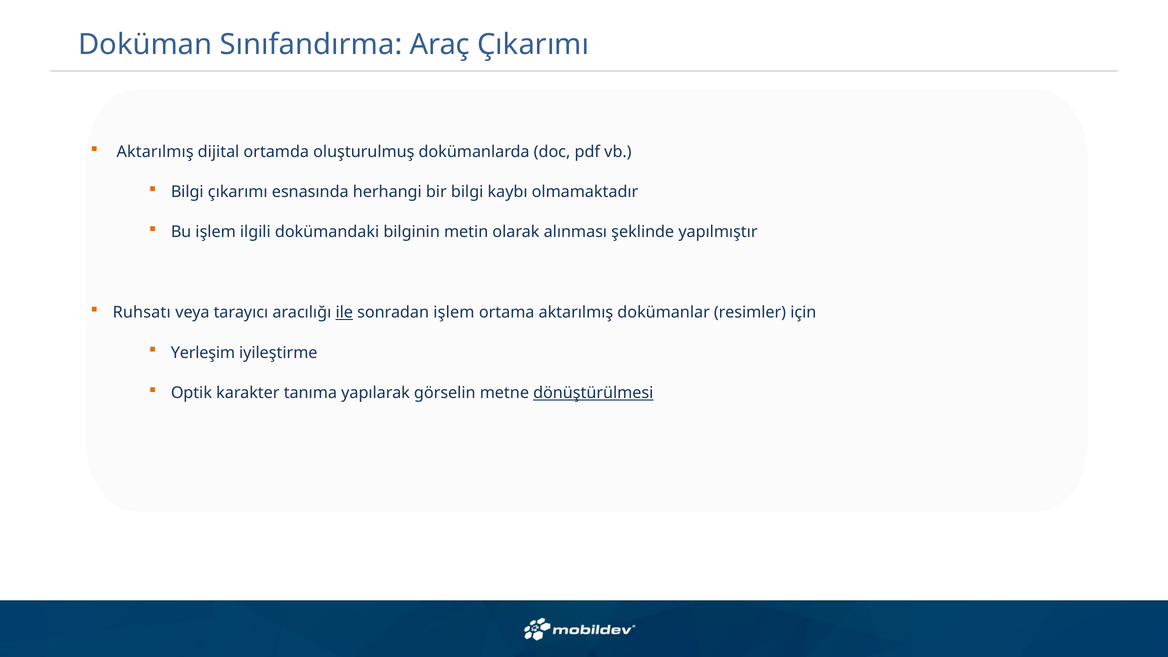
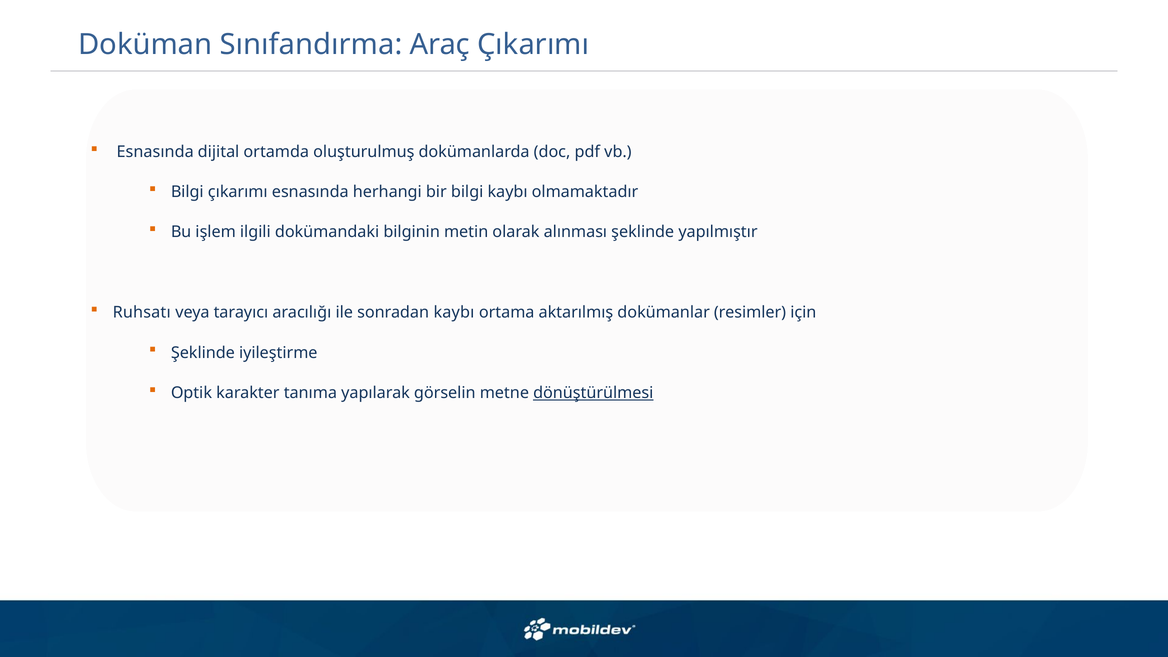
Aktarılmış at (155, 152): Aktarılmış -> Esnasında
ile underline: present -> none
sonradan işlem: işlem -> kaybı
Yerleşim at (203, 353): Yerleşim -> Şeklinde
